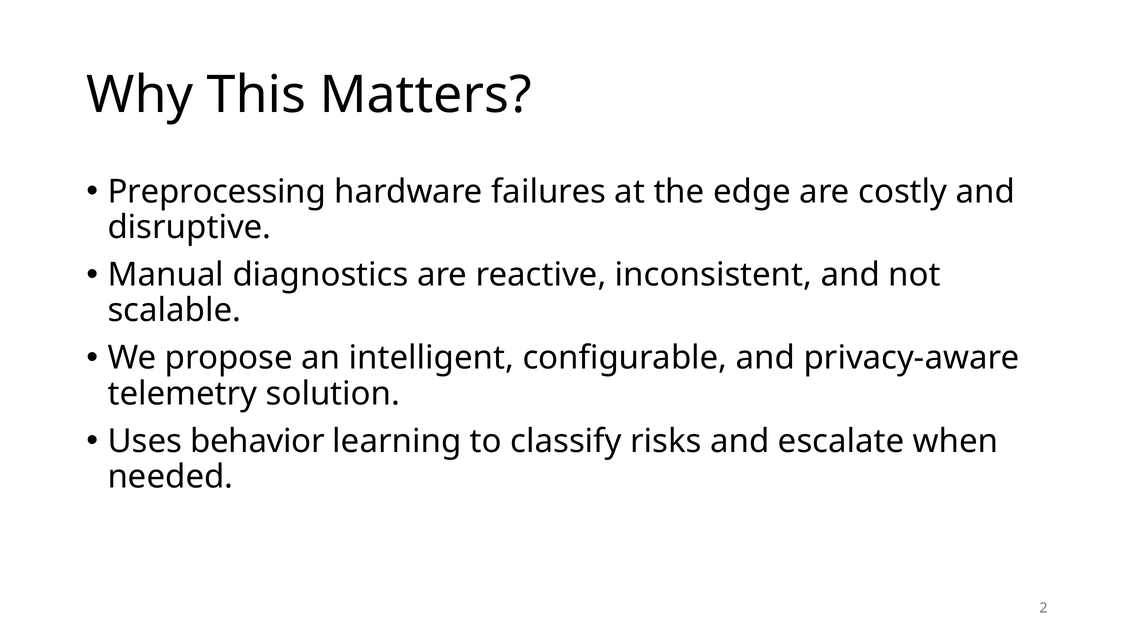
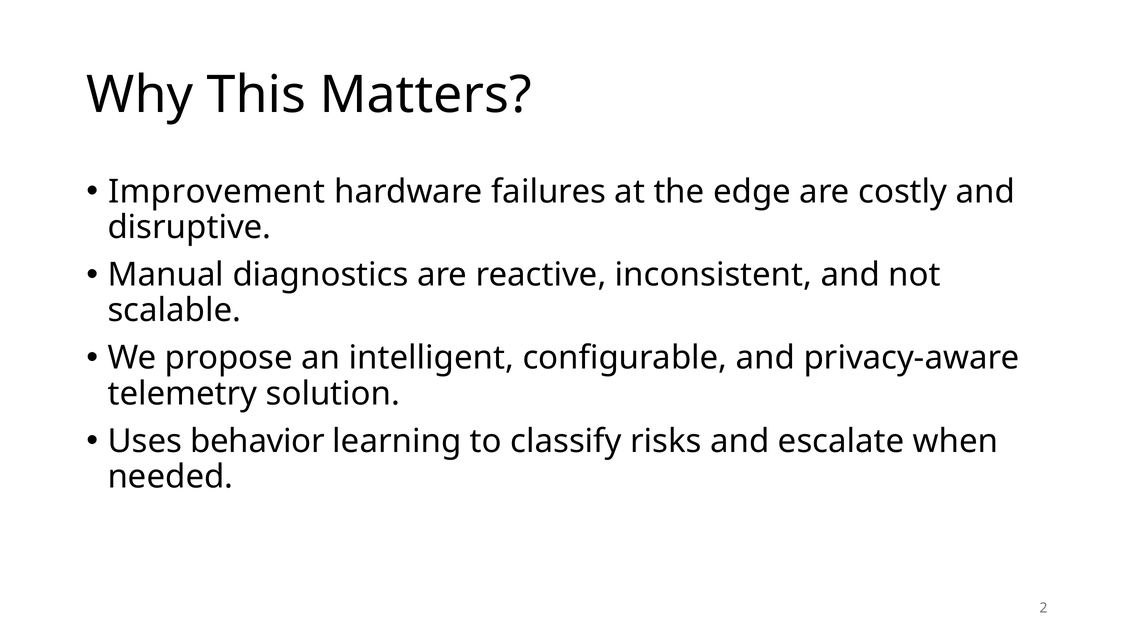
Preprocessing: Preprocessing -> Improvement
